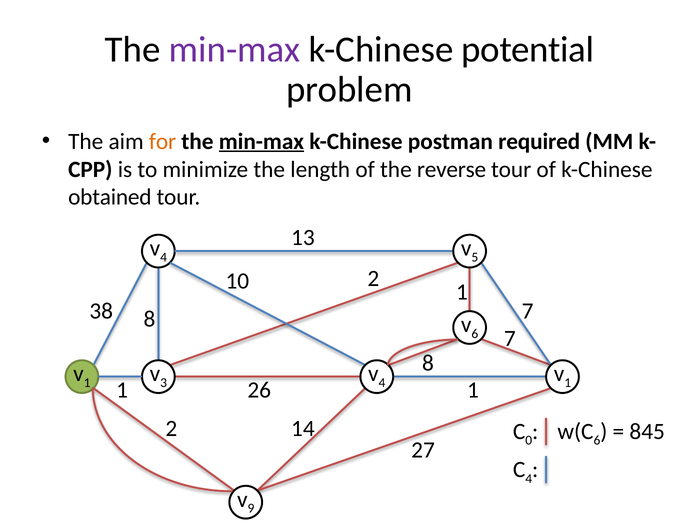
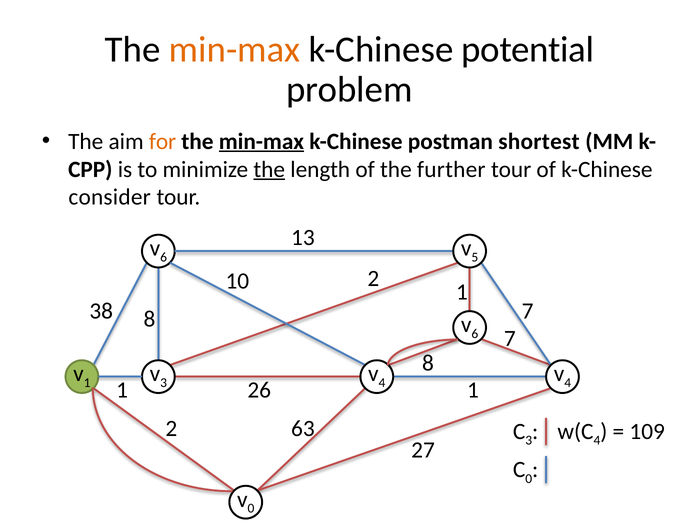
min-max at (235, 50) colour: purple -> orange
required: required -> shortest
the at (269, 169) underline: none -> present
reverse: reverse -> further
obtained: obtained -> consider
4 at (164, 257): 4 -> 6
1 at (568, 383): 1 -> 4
14: 14 -> 63
0 at (529, 441): 0 -> 3
6 at (597, 441): 6 -> 4
845: 845 -> 109
4 at (529, 479): 4 -> 0
9 at (251, 509): 9 -> 0
